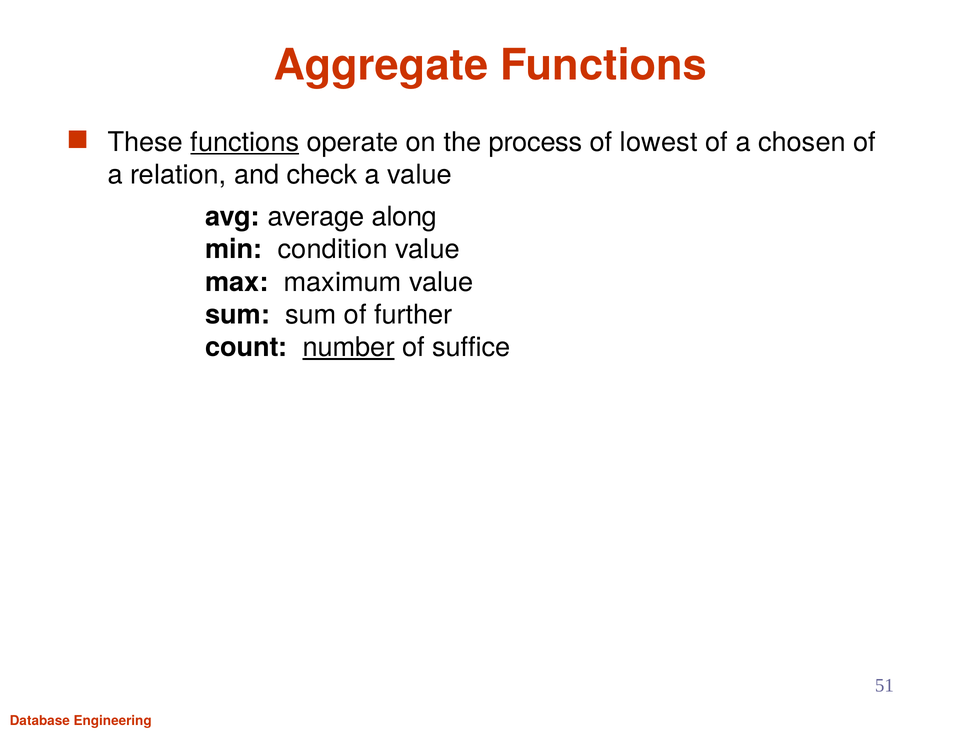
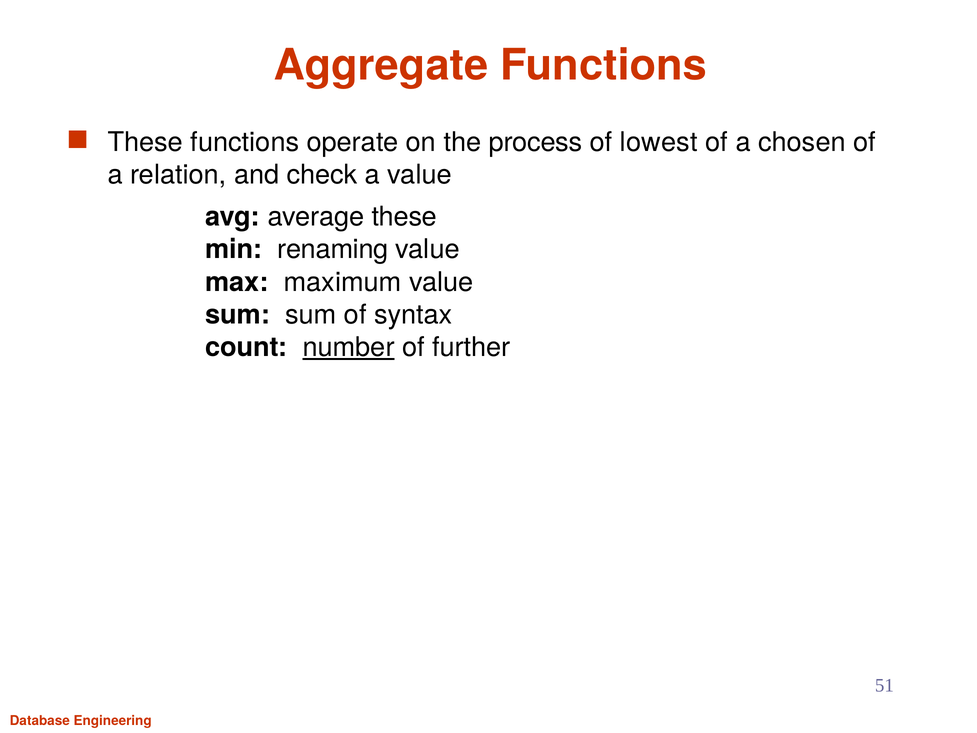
functions at (245, 142) underline: present -> none
average along: along -> these
condition: condition -> renaming
further: further -> syntax
suffice: suffice -> further
